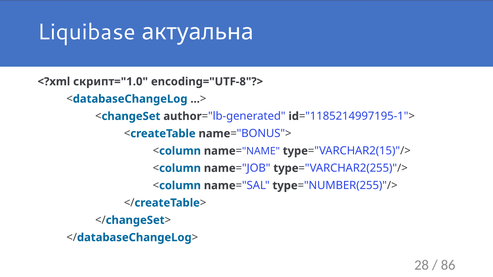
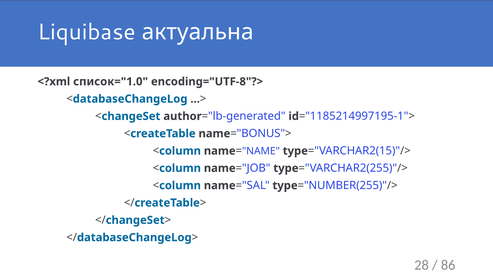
скрипт="1.0: скрипт="1.0 -> список="1.0
